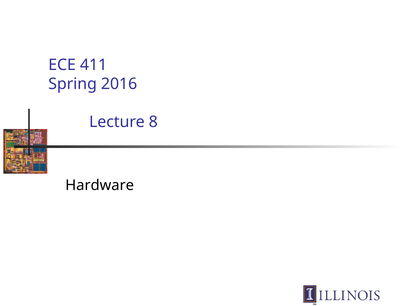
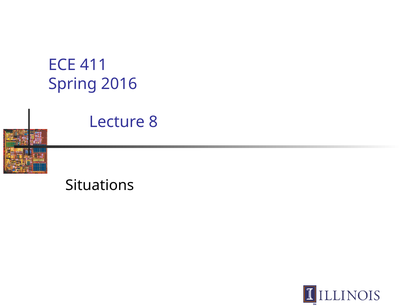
Hardware: Hardware -> Situations
